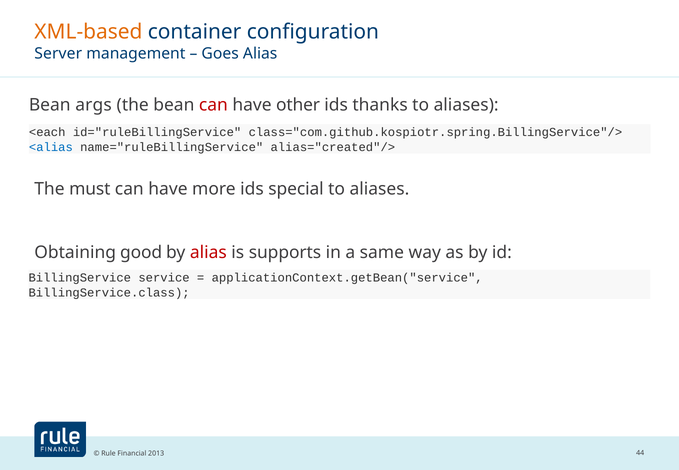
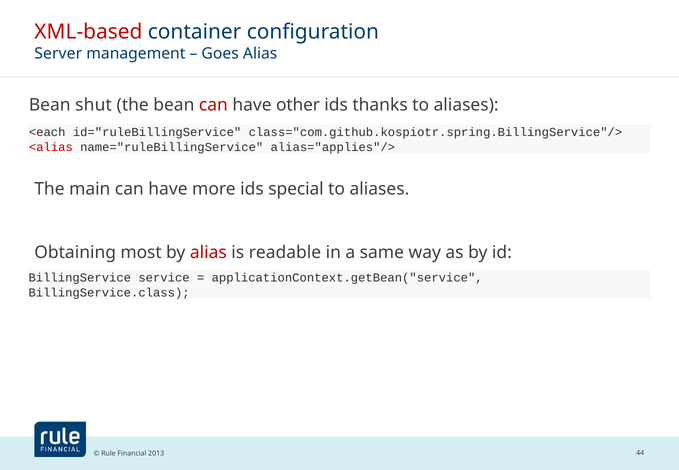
XML-based colour: orange -> red
args: args -> shut
<alias colour: blue -> red
alias="created"/>: alias="created"/> -> alias="applies"/>
must: must -> main
good: good -> most
supports: supports -> readable
